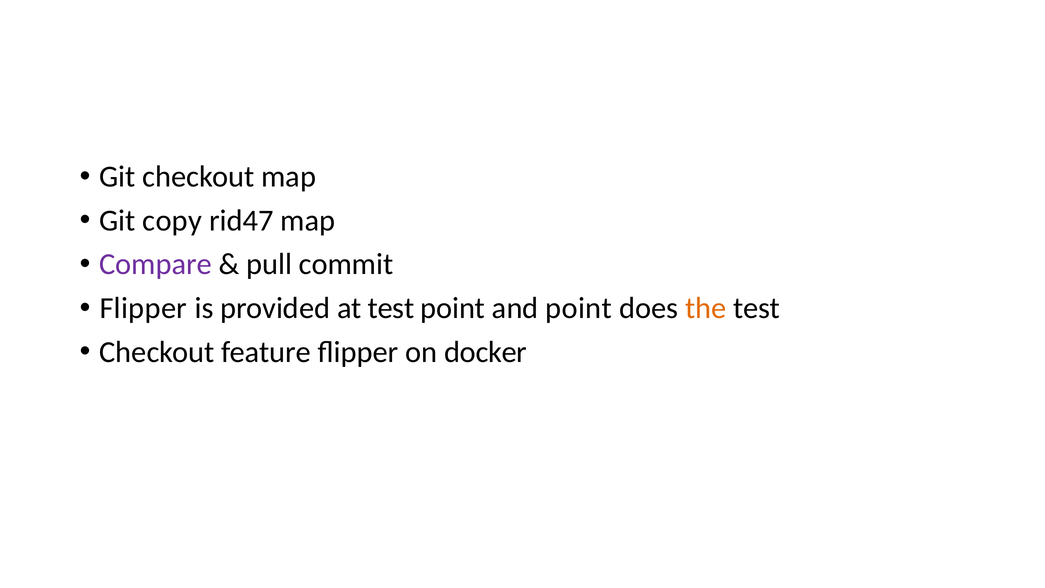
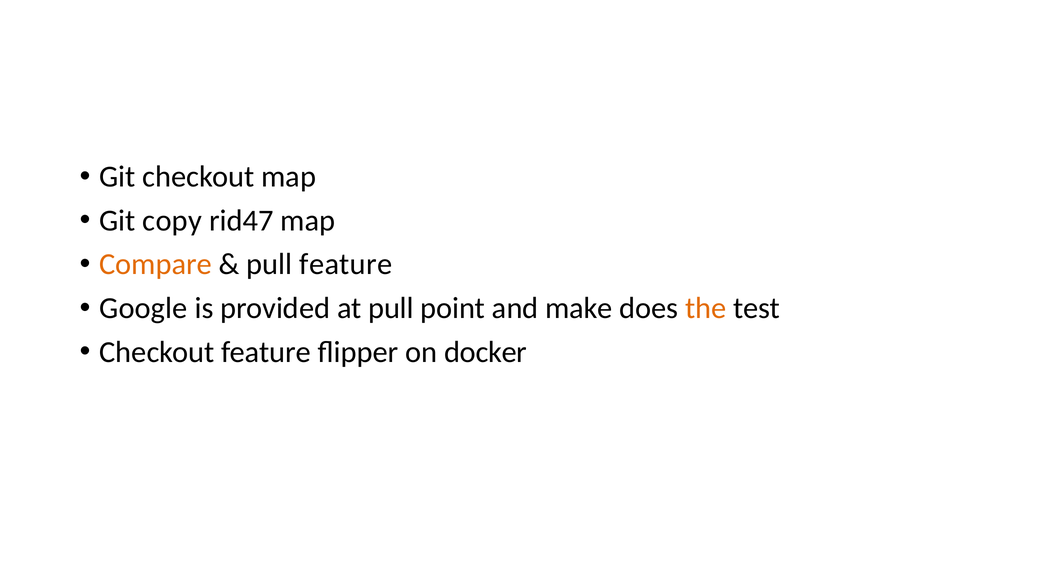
Compare colour: purple -> orange
pull commit: commit -> feature
Flipper at (143, 308): Flipper -> Google
at test: test -> pull
and point: point -> make
